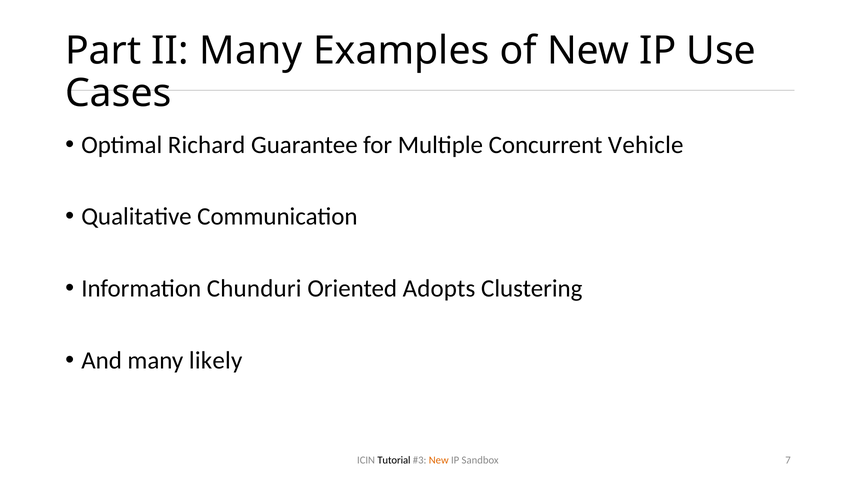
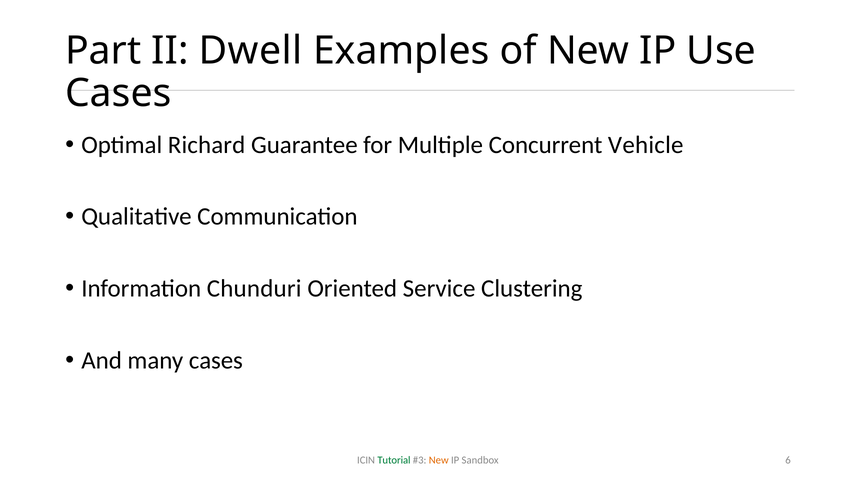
II Many: Many -> Dwell
Adopts: Adopts -> Service
many likely: likely -> cases
Tutorial colour: black -> green
7: 7 -> 6
